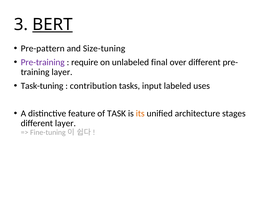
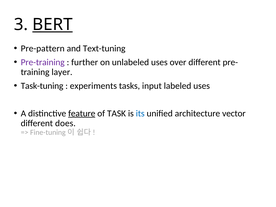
Size-tuning: Size-tuning -> Text-tuning
require: require -> further
unlabeled final: final -> uses
contribution: contribution -> experiments
feature underline: none -> present
its colour: orange -> blue
stages: stages -> vector
different layer: layer -> does
